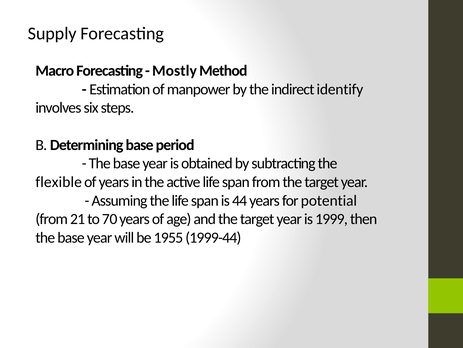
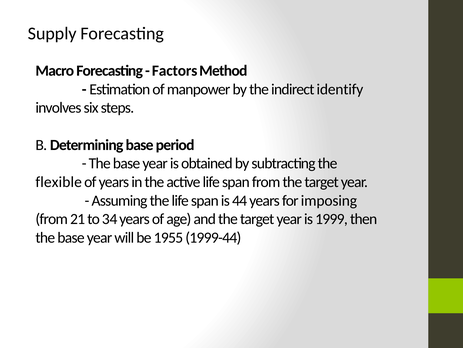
Mostly: Mostly -> Factors
potential: potential -> imposing
70: 70 -> 34
